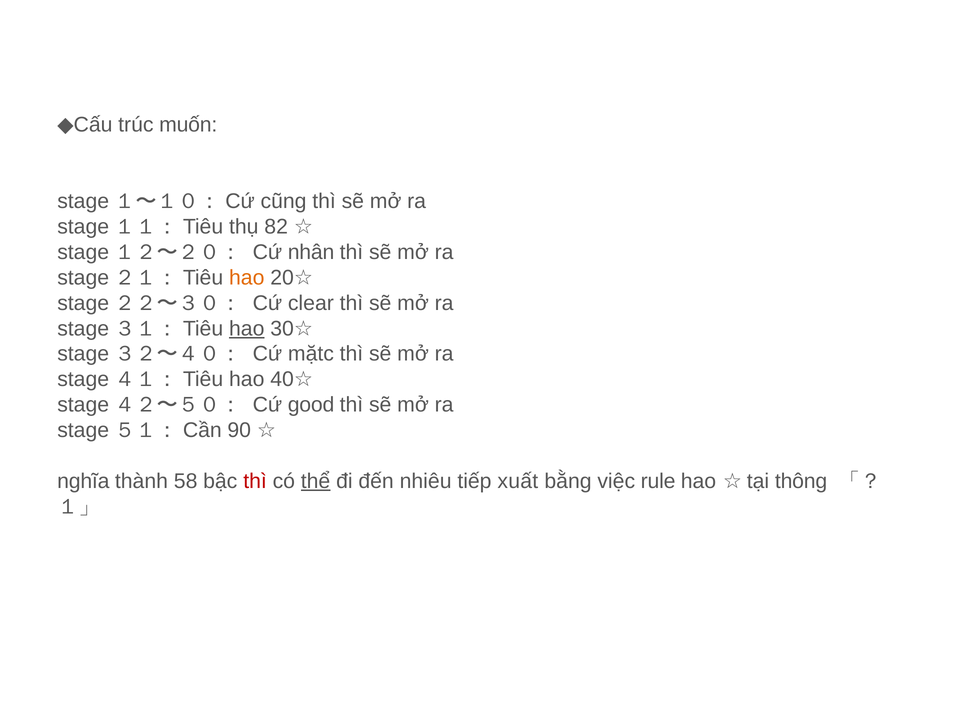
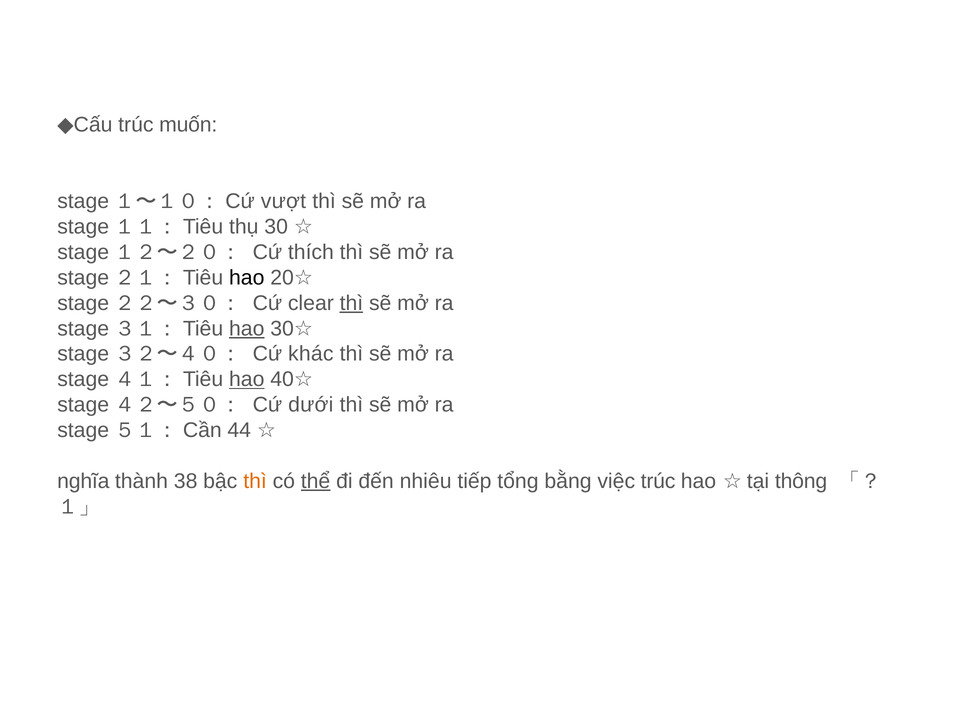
cũng: cũng -> vượt
82: 82 -> 30
nhân: nhân -> thích
hao at (247, 278) colour: orange -> black
thì at (351, 303) underline: none -> present
mặtc: mặtc -> khác
hao at (247, 379) underline: none -> present
good: good -> dưới
90: 90 -> 44
58: 58 -> 38
thì at (255, 481) colour: red -> orange
xuất: xuất -> tổng
việc rule: rule -> trúc
